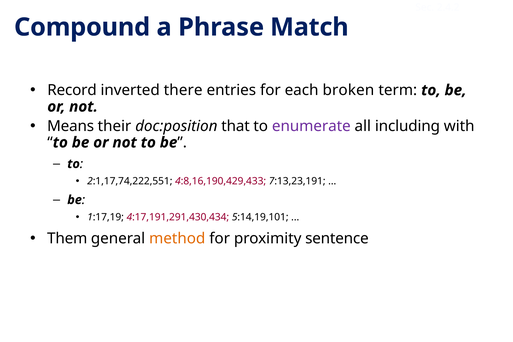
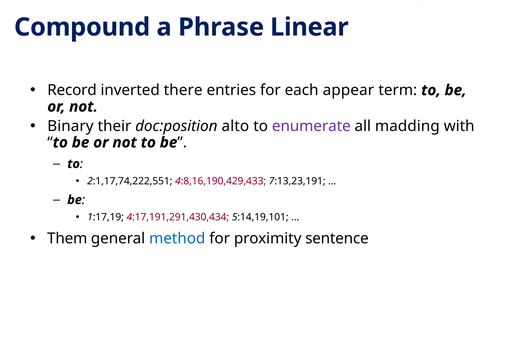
Match: Match -> Linear
broken: broken -> appear
Means: Means -> Binary
that: that -> alto
including: including -> madding
method colour: orange -> blue
